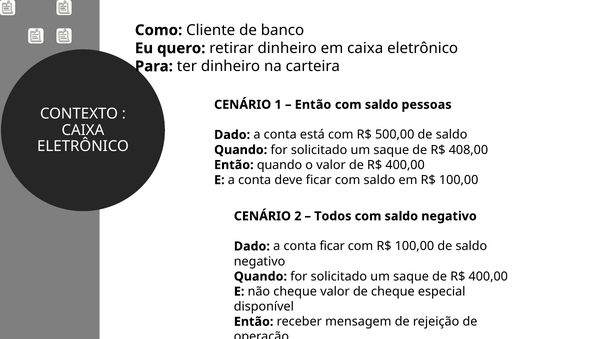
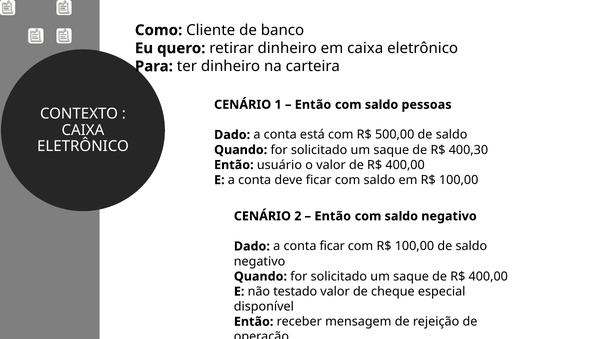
408,00: 408,00 -> 400,30
Então quando: quando -> usuário
Todos at (333, 216): Todos -> Então
não cheque: cheque -> testado
